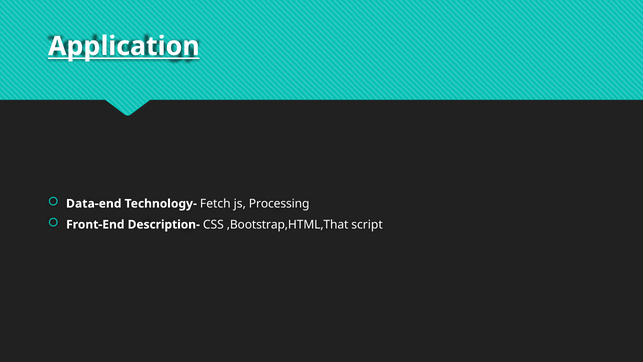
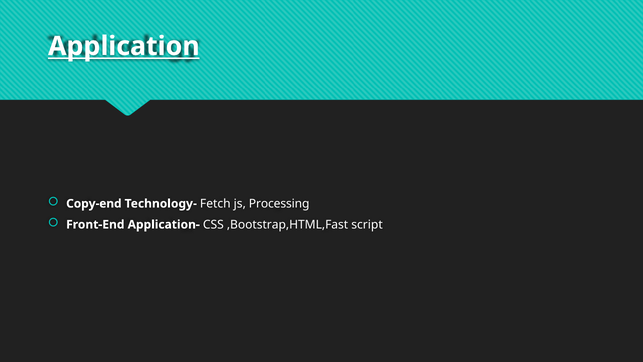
Data-end: Data-end -> Copy-end
Description-: Description- -> Application-
,Bootstrap,HTML,That: ,Bootstrap,HTML,That -> ,Bootstrap,HTML,Fast
